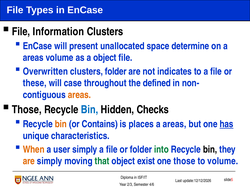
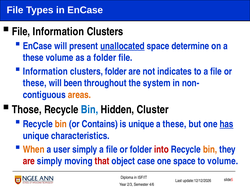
unallocated underline: none -> present
areas at (33, 58): areas -> these
a object: object -> folder
Overwritten at (45, 71): Overwritten -> Information
case: case -> been
defined: defined -> system
Checks: Checks -> Cluster
is places: places -> unique
areas at (175, 124): areas -> these
into colour: green -> red
bin at (210, 149) colour: black -> orange
are at (29, 161) colour: orange -> red
that colour: green -> red
exist: exist -> case
one those: those -> space
